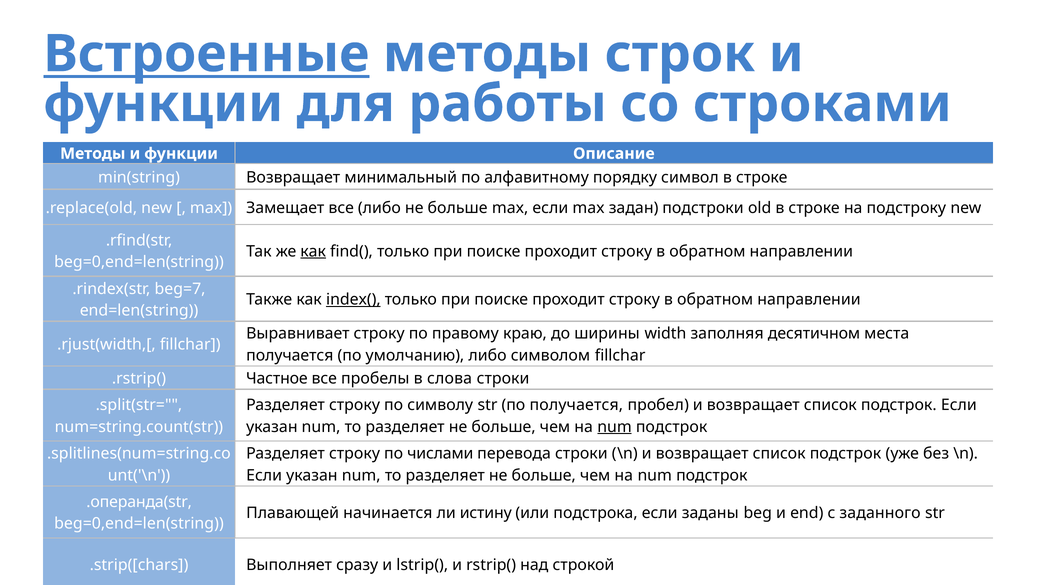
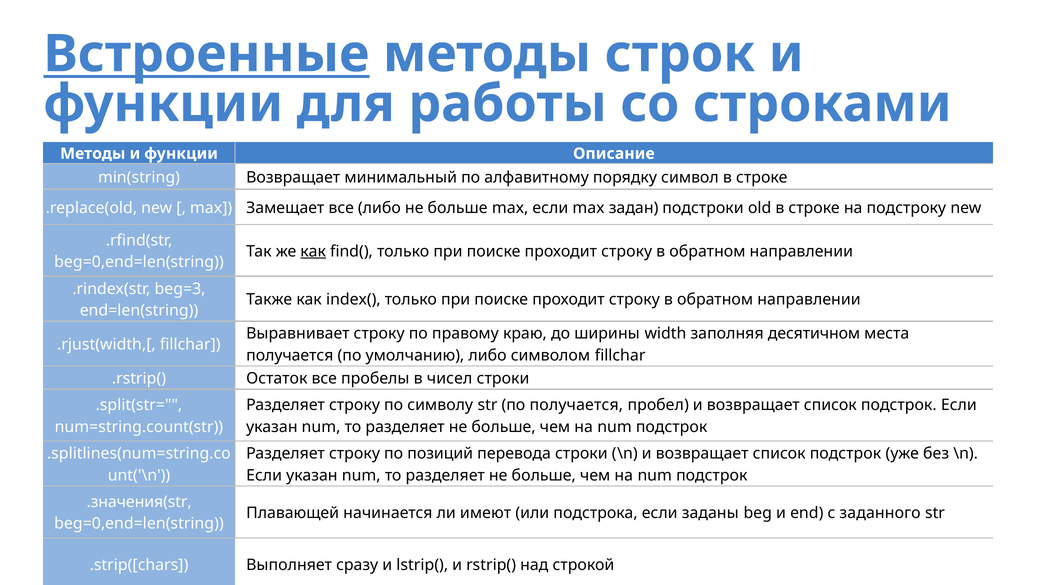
beg=7: beg=7 -> beg=3
index( underline: present -> none
Частное: Частное -> Остаток
слова: слова -> чисел
num at (615, 426) underline: present -> none
числами: числами -> позиций
.операнда(str: .операнда(str -> .значения(str
истину: истину -> имеют
